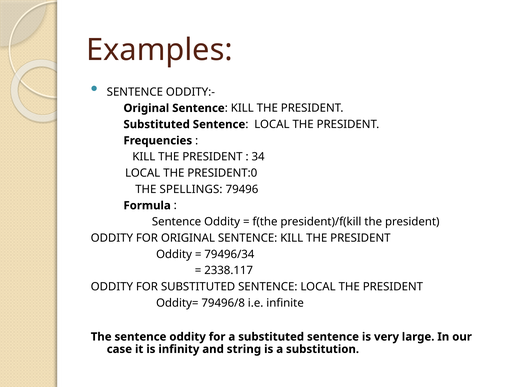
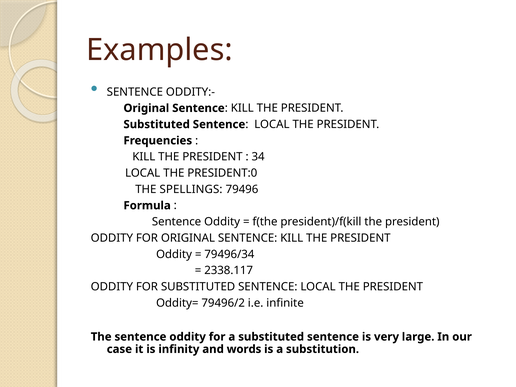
79496/8: 79496/8 -> 79496/2
string: string -> words
